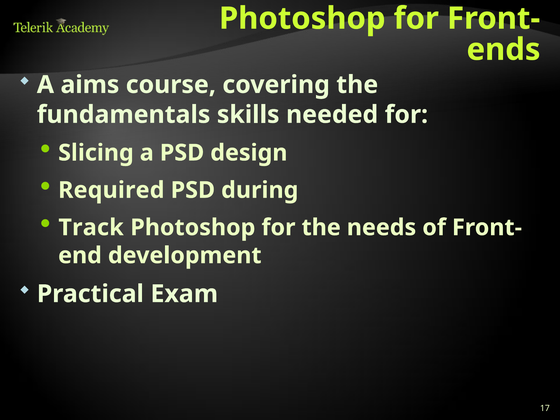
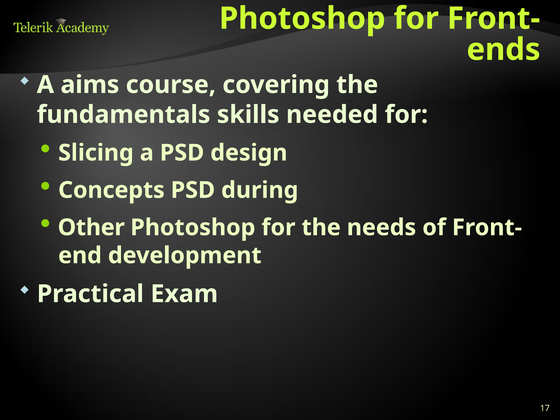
Required: Required -> Concepts
Track: Track -> Other
